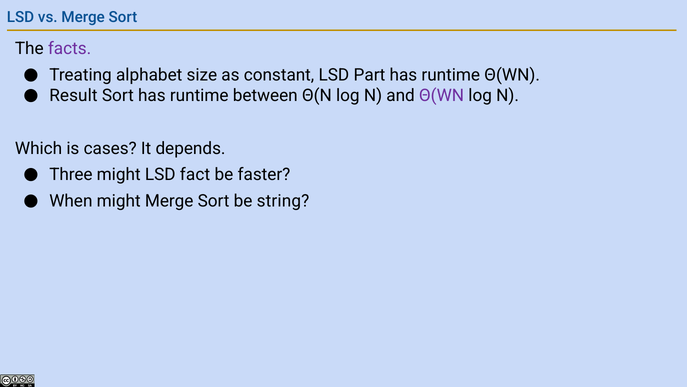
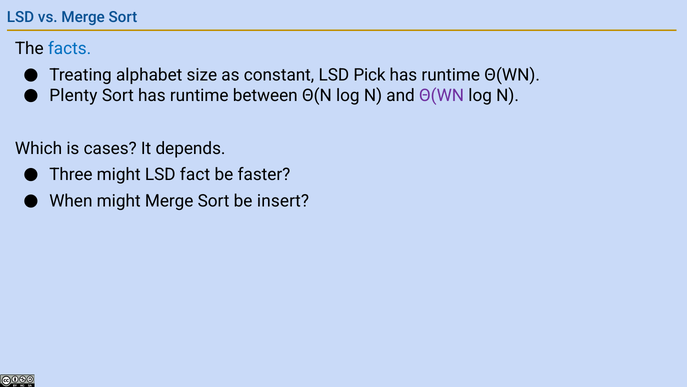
facts colour: purple -> blue
Part: Part -> Pick
Result: Result -> Plenty
string: string -> insert
